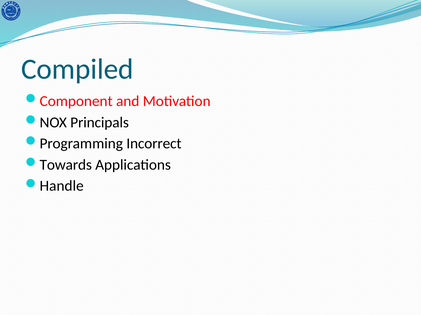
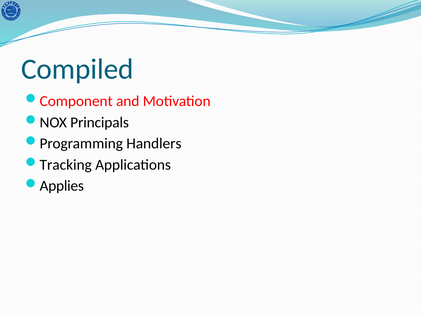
Incorrect: Incorrect -> Handlers
Towards: Towards -> Tracking
Handle: Handle -> Applies
